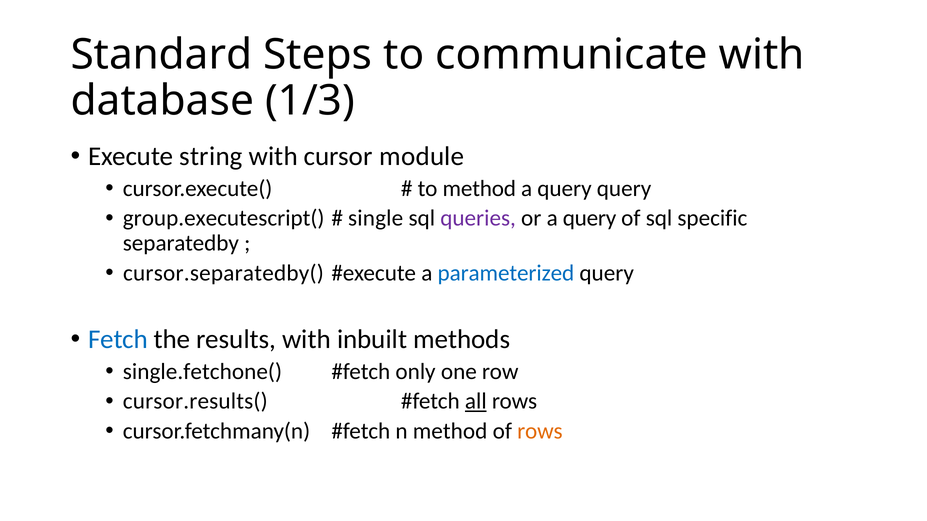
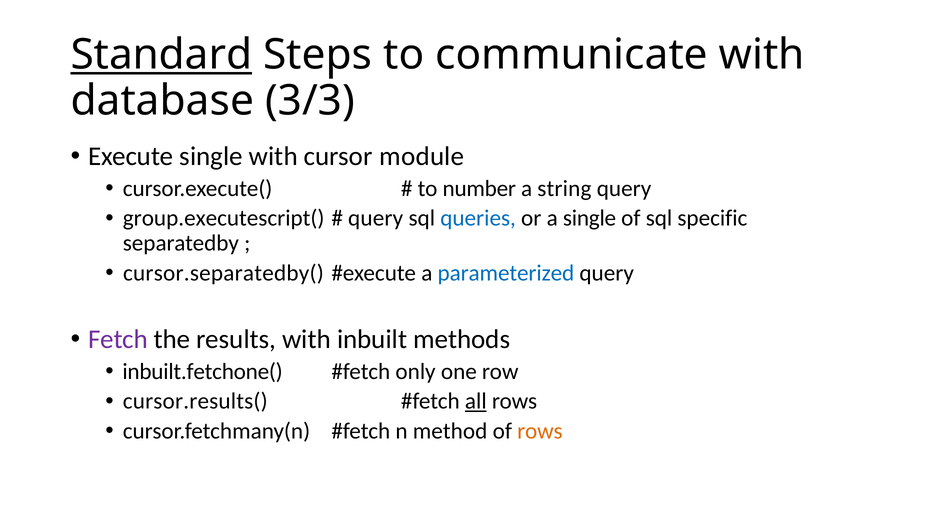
Standard underline: none -> present
1/3: 1/3 -> 3/3
Execute string: string -> single
to method: method -> number
query at (564, 189): query -> string
single at (376, 218): single -> query
queries colour: purple -> blue
or a query: query -> single
Fetch colour: blue -> purple
single.fetchone(: single.fetchone( -> inbuilt.fetchone(
